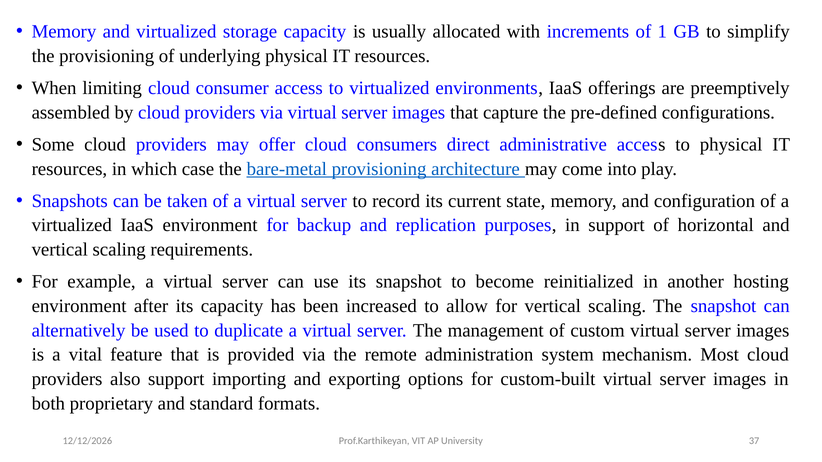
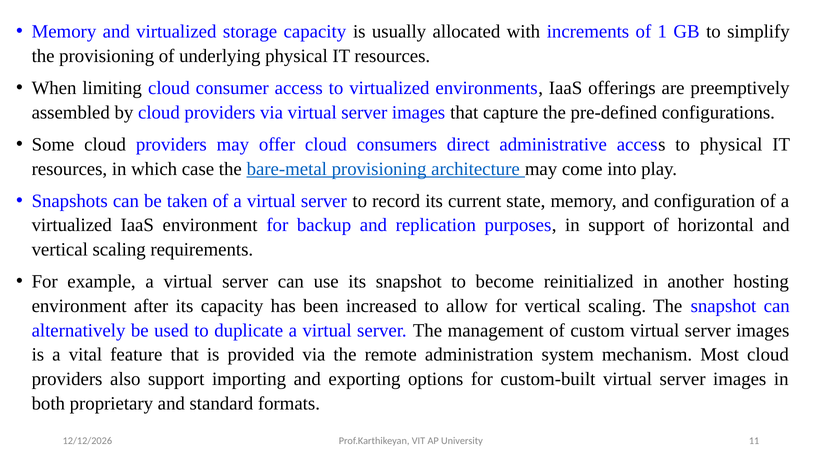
37: 37 -> 11
